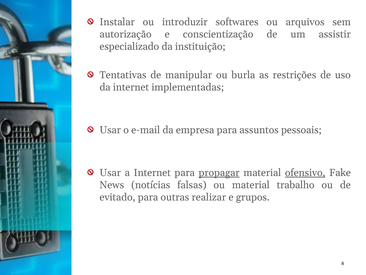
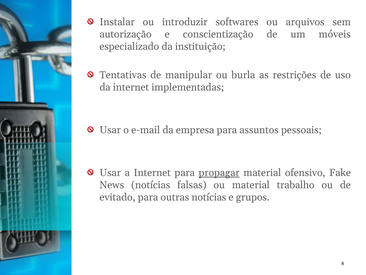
assistir: assistir -> móveis
ofensivo underline: present -> none
outras realizar: realizar -> notícias
